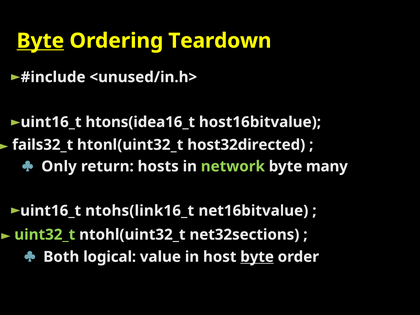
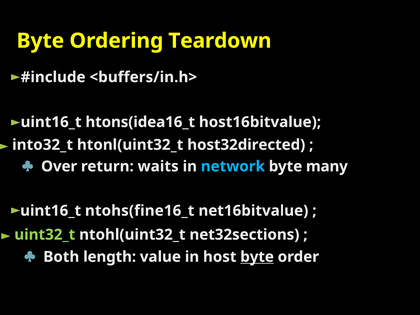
Byte at (40, 41) underline: present -> none
<unused/in.h>: <unused/in.h> -> <buffers/in.h>
fails32_t: fails32_t -> into32_t
Only: Only -> Over
hosts: hosts -> waits
network colour: light green -> light blue
ntohs(link16_t: ntohs(link16_t -> ntohs(fine16_t
logical: logical -> length
